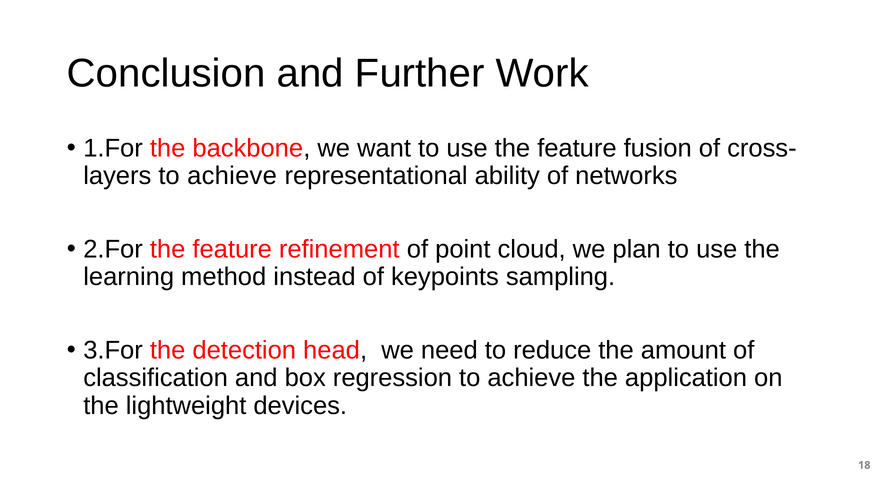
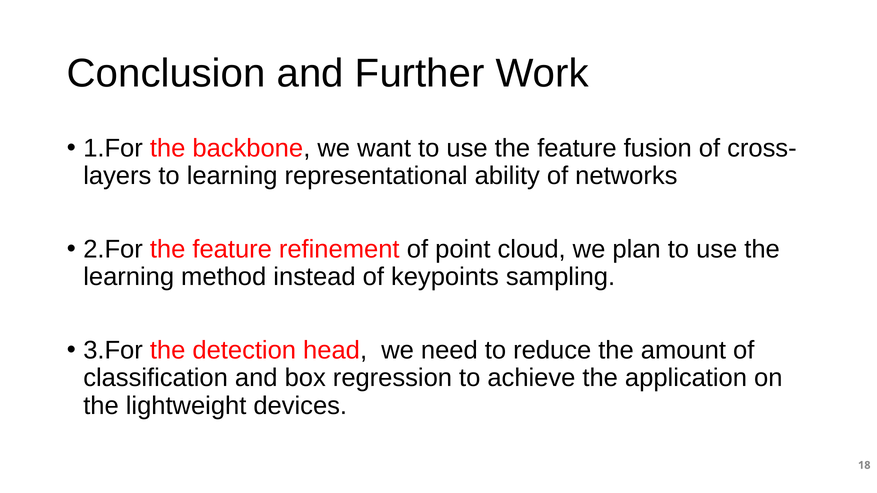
achieve at (232, 176): achieve -> learning
